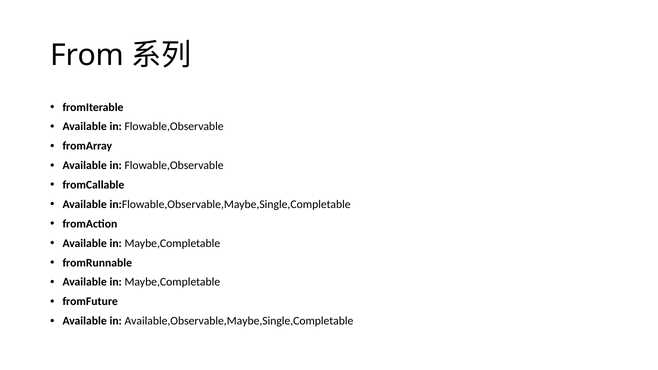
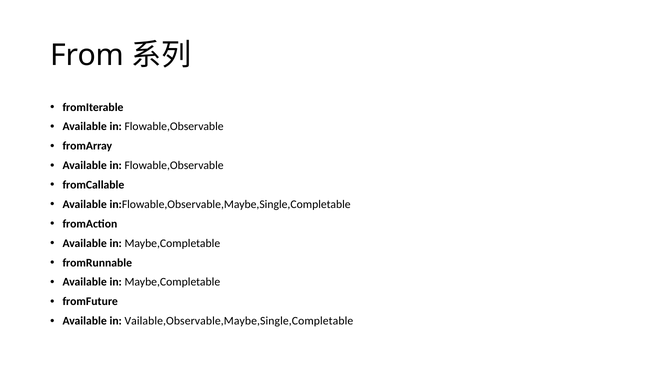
Available,Observable,Maybe,Single,Completable: Available,Observable,Maybe,Single,Completable -> Vailable,Observable,Maybe,Single,Completable
